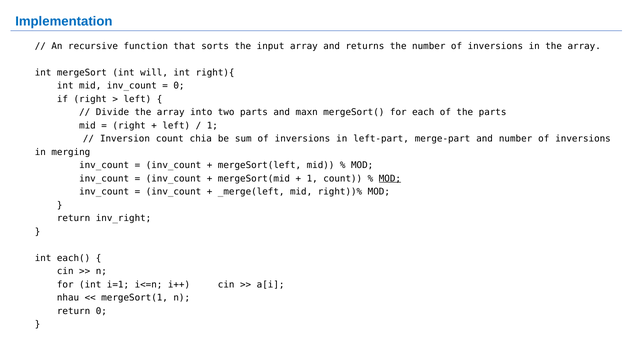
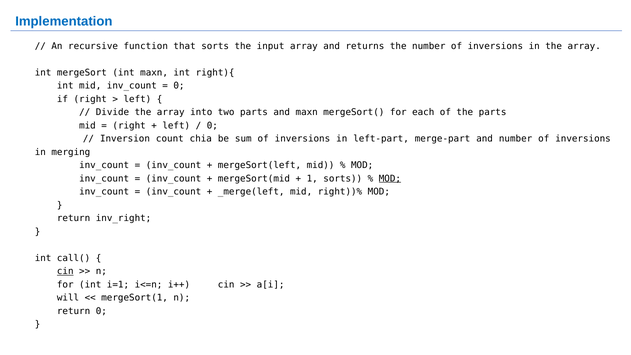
int will: will -> maxn
1 at (212, 125): 1 -> 0
1 count: count -> sorts
each(: each( -> call(
cin at (65, 271) underline: none -> present
nhau: nhau -> will
